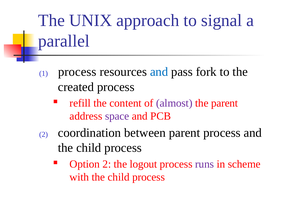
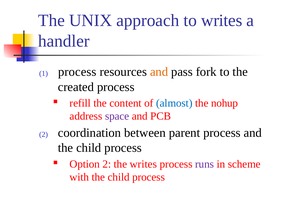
to signal: signal -> writes
parallel: parallel -> handler
and at (159, 72) colour: blue -> orange
almost colour: purple -> blue
the parent: parent -> nohup
the logout: logout -> writes
